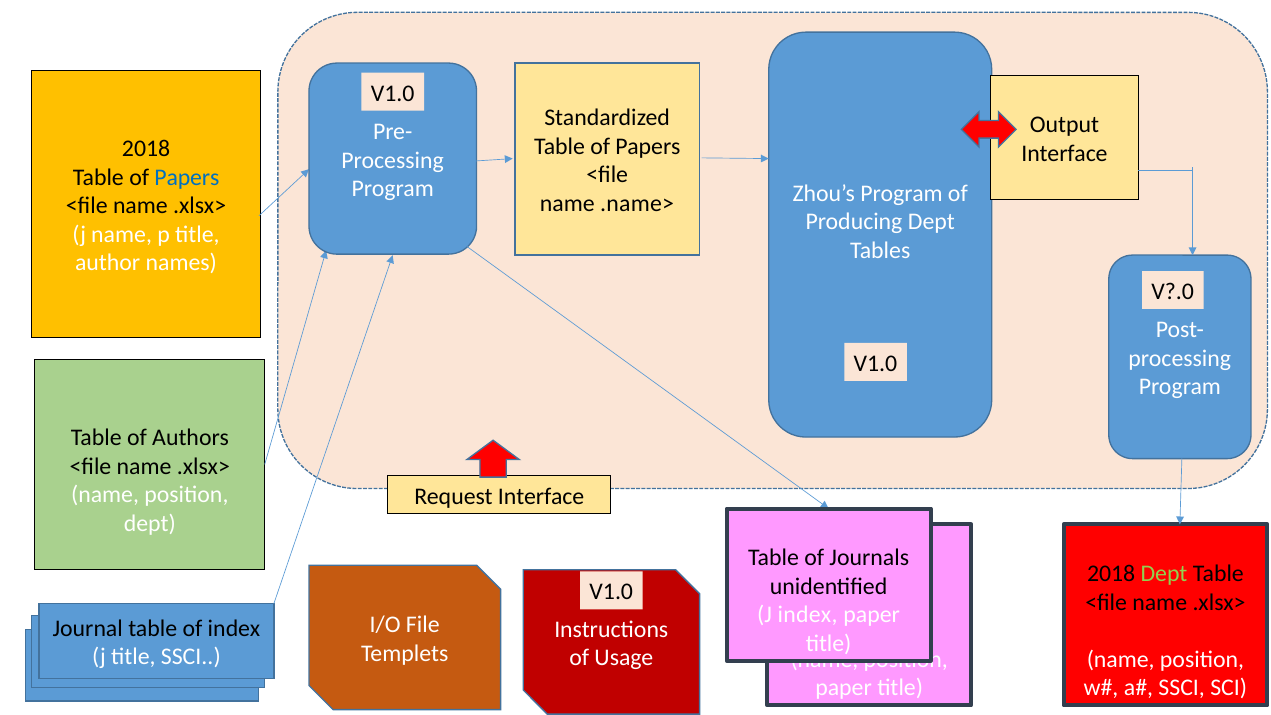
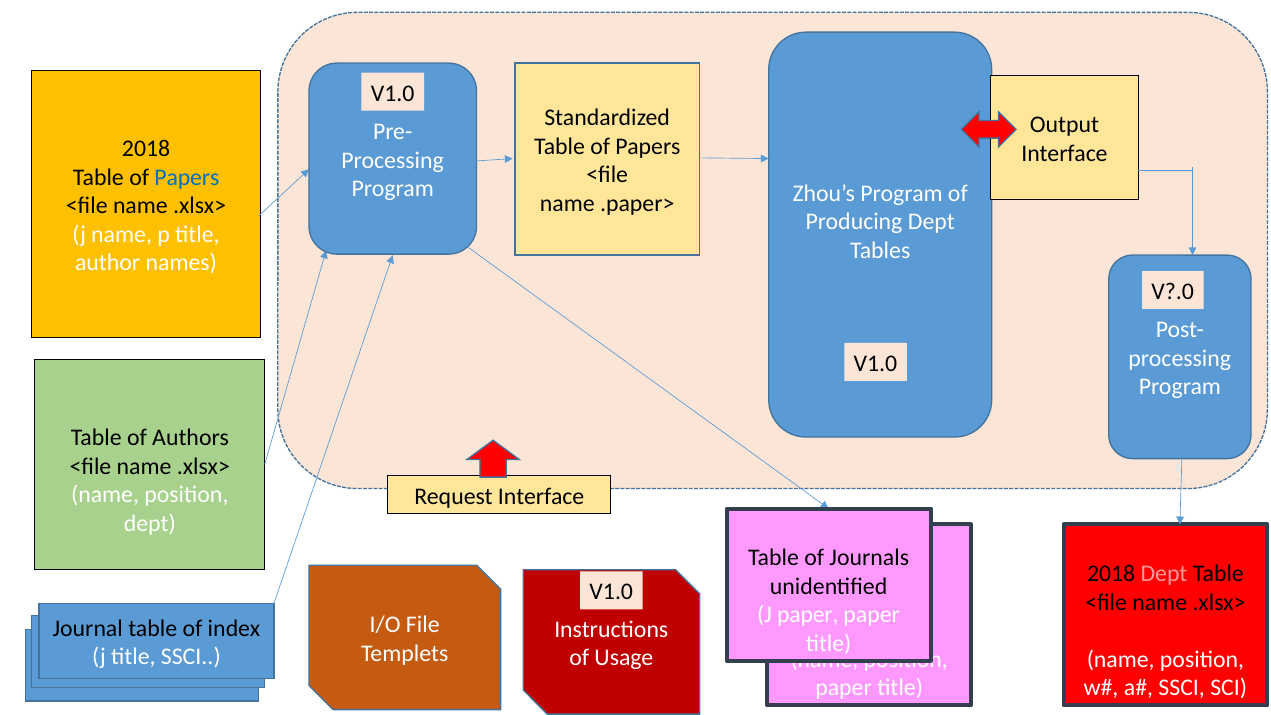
.name>: .name> -> .paper>
Dept at (1164, 574) colour: light green -> pink
J index: index -> paper
